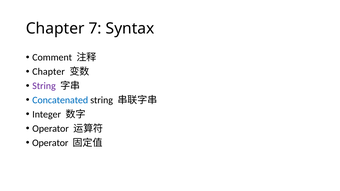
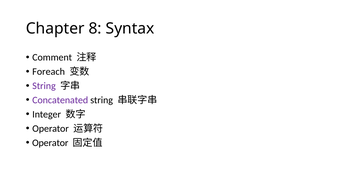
7: 7 -> 8
Chapter at (49, 72): Chapter -> Foreach
Concatenated colour: blue -> purple
